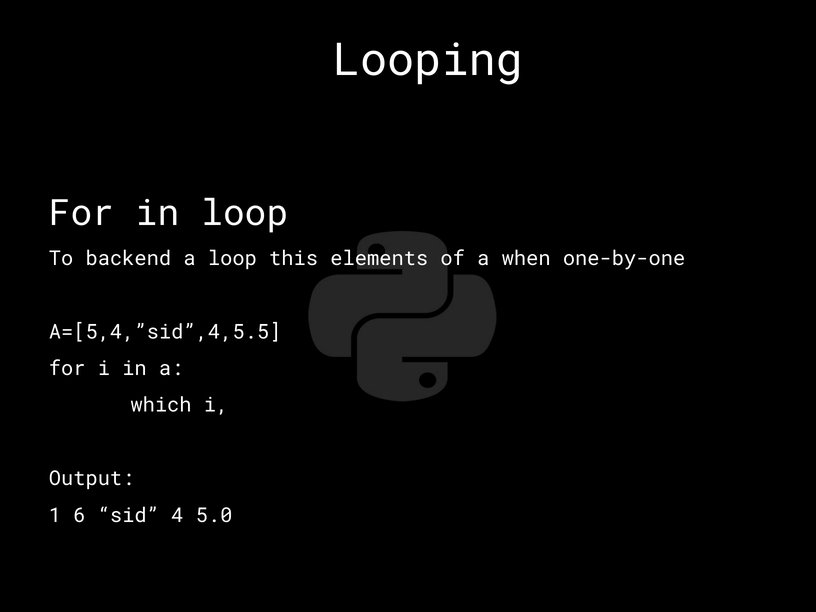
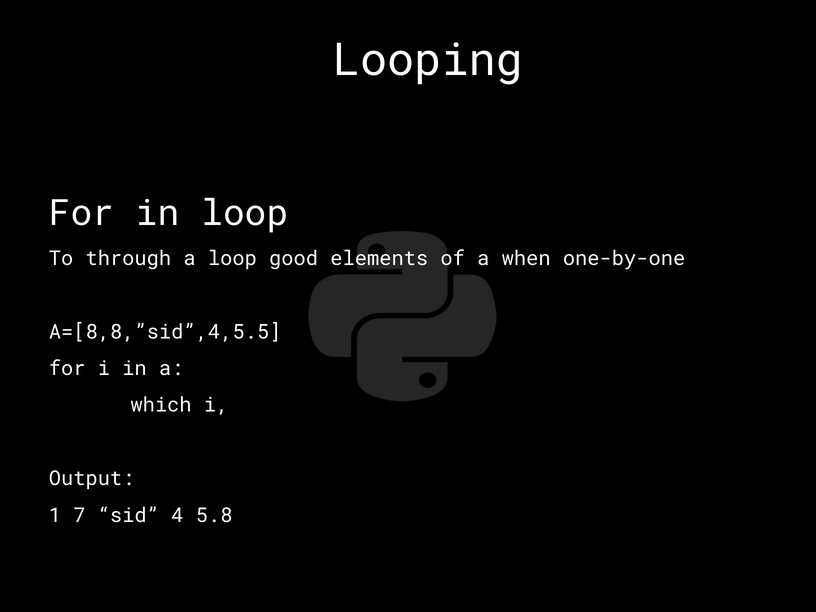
backend: backend -> through
this: this -> good
A=[5,4,”sid”,4,5.5: A=[5,4,”sid”,4,5.5 -> A=[8,8,”sid”,4,5.5
6: 6 -> 7
5.0: 5.0 -> 5.8
